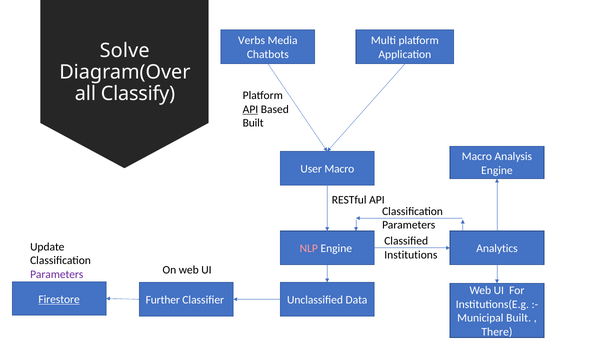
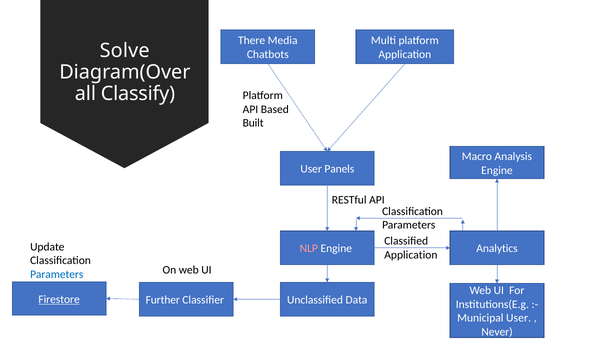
Verbs: Verbs -> There
API at (250, 109) underline: present -> none
User Macro: Macro -> Panels
Institutions at (411, 255): Institutions -> Application
Parameters at (57, 274) colour: purple -> blue
Municipal Built: Built -> User
There: There -> Never
